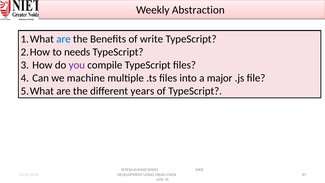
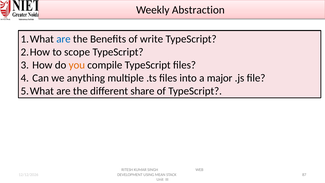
needs: needs -> scope
you colour: purple -> orange
machine: machine -> anything
years: years -> share
